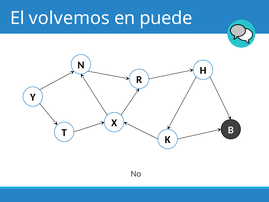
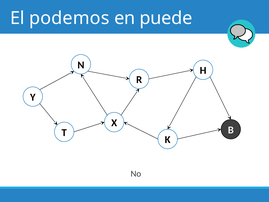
volvemos: volvemos -> podemos
